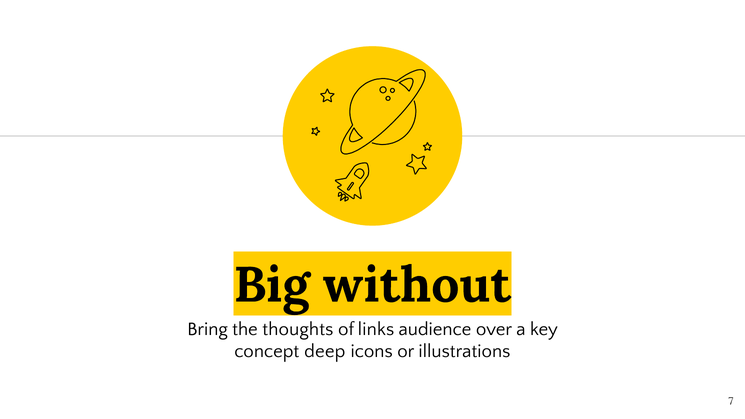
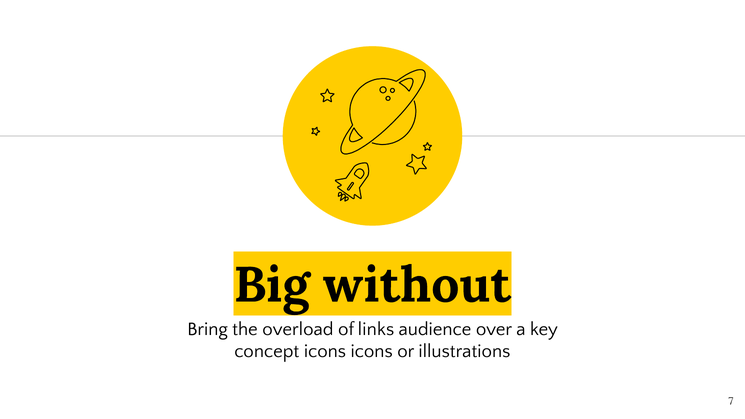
thoughts: thoughts -> overload
concept deep: deep -> icons
